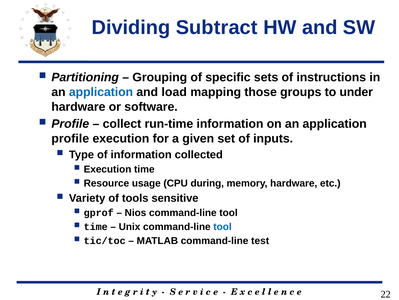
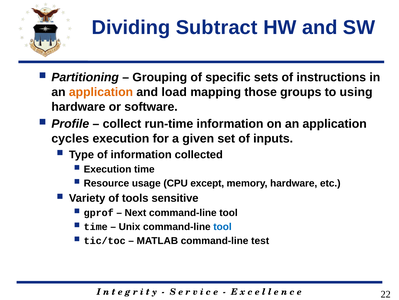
application at (101, 92) colour: blue -> orange
under: under -> using
profile at (70, 138): profile -> cycles
during: during -> except
Nios: Nios -> Next
